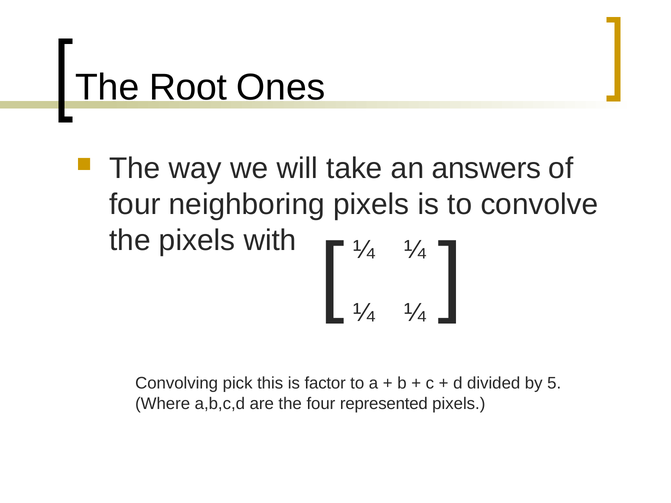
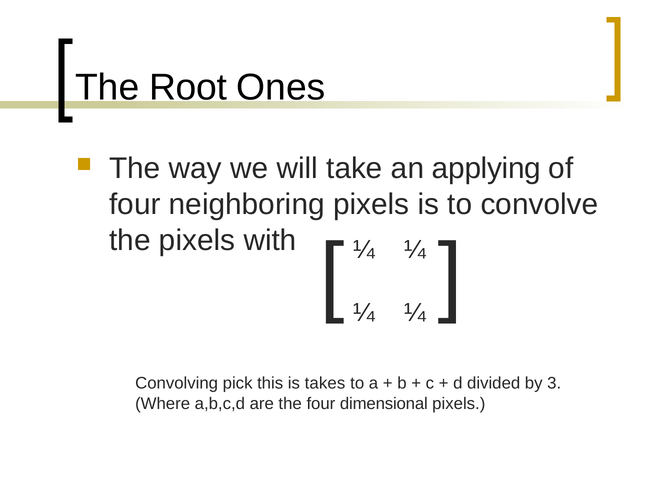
answers: answers -> applying
factor: factor -> takes
5: 5 -> 3
represented: represented -> dimensional
